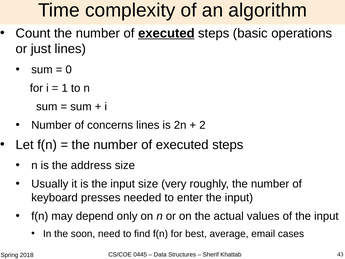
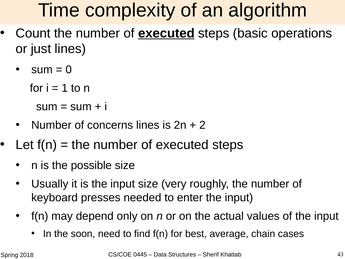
address: address -> possible
email: email -> chain
